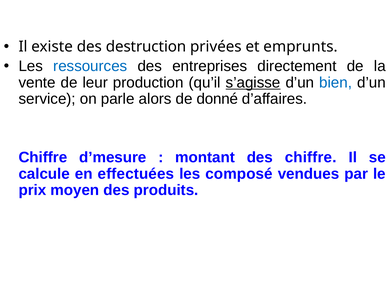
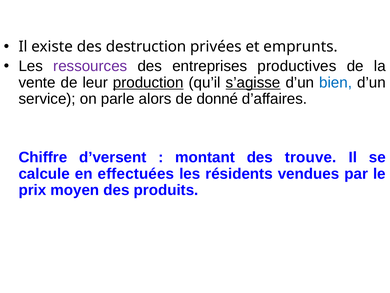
ressources colour: blue -> purple
directement: directement -> productives
production underline: none -> present
d’mesure: d’mesure -> d’versent
des chiffre: chiffre -> trouve
composé: composé -> résidents
